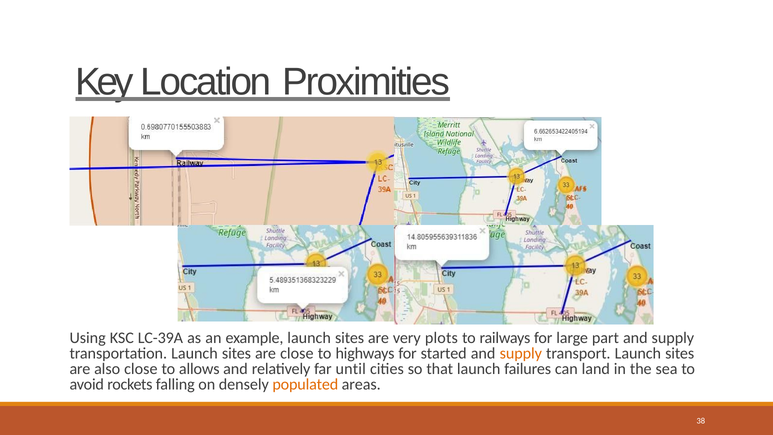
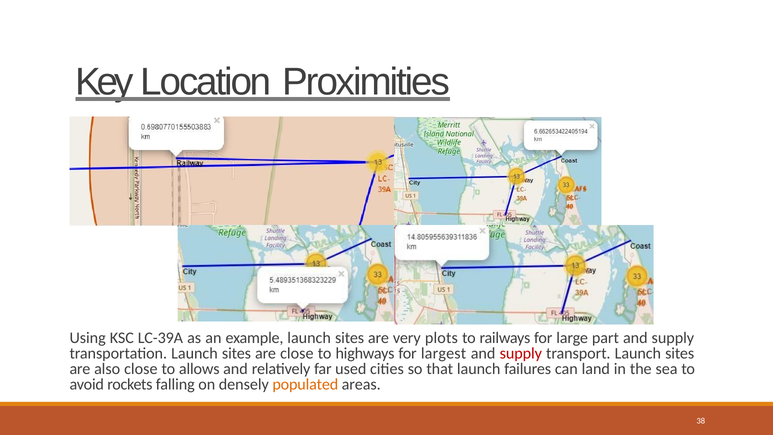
started: started -> largest
supply at (521, 353) colour: orange -> red
until: until -> used
